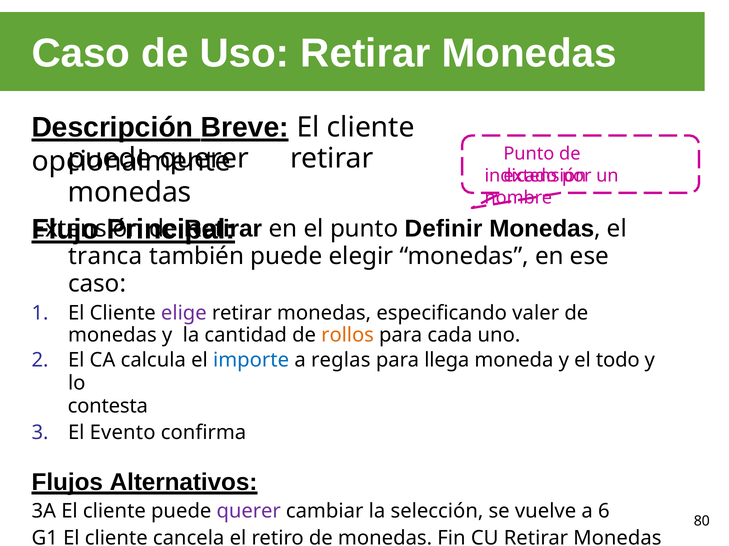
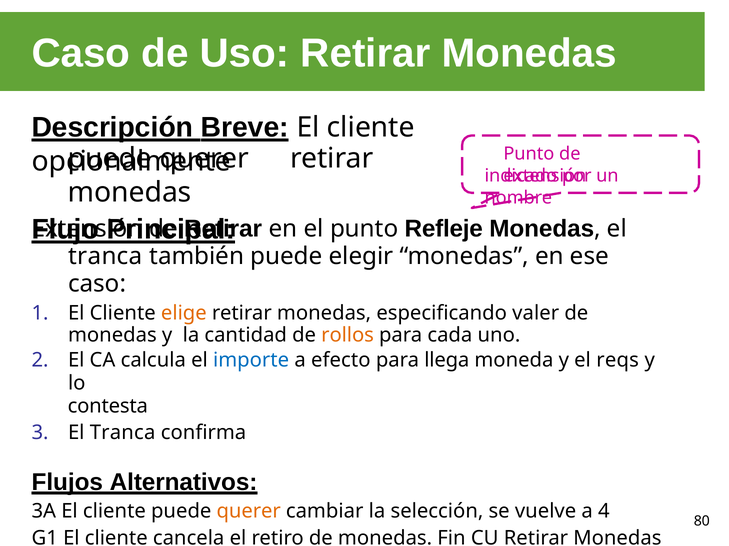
Definir: Definir -> Refleje
elige colour: purple -> orange
reglas: reglas -> efecto
todo: todo -> reqs
Evento at (123, 433): Evento -> Tranca
querer at (249, 512) colour: purple -> orange
6: 6 -> 4
